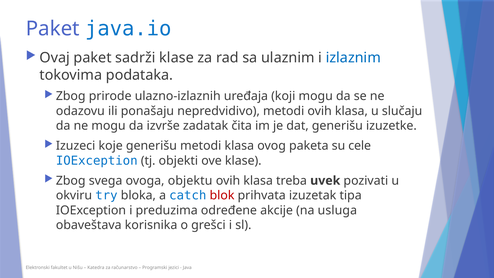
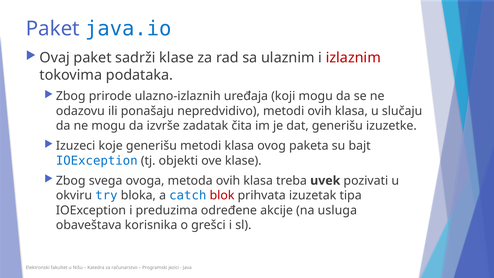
izlaznim colour: blue -> red
cele: cele -> bajt
objektu: objektu -> metoda
